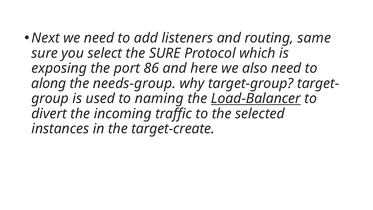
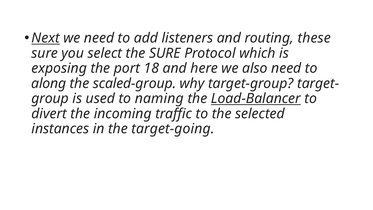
Next underline: none -> present
same: same -> these
86: 86 -> 18
needs-group: needs-group -> scaled-group
target-create: target-create -> target-going
